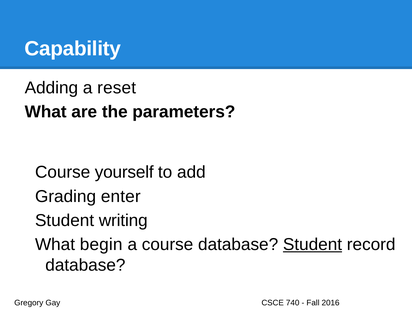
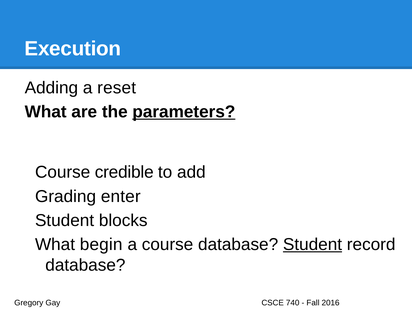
Capability: Capability -> Execution
parameters underline: none -> present
yourself: yourself -> credible
writing: writing -> blocks
